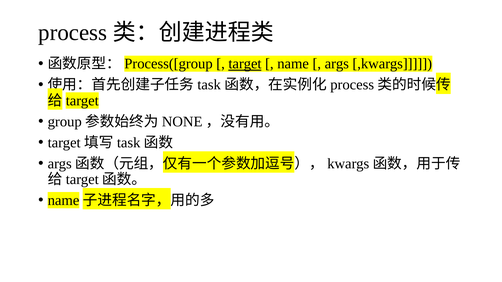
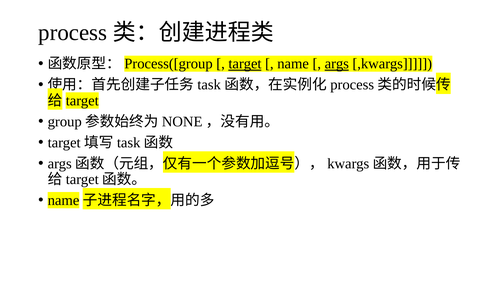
args at (337, 64) underline: none -> present
